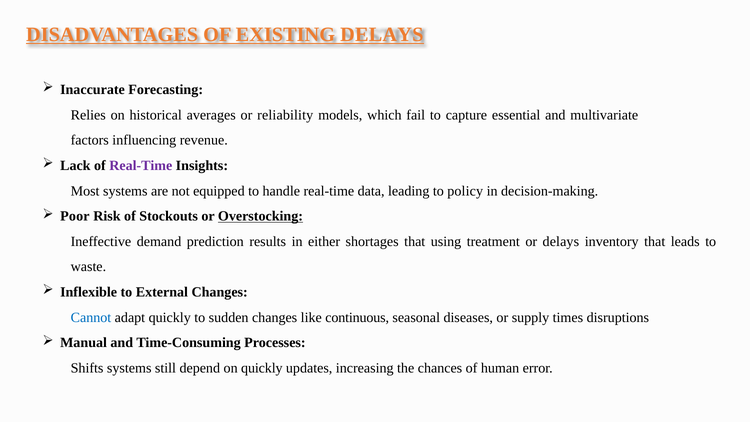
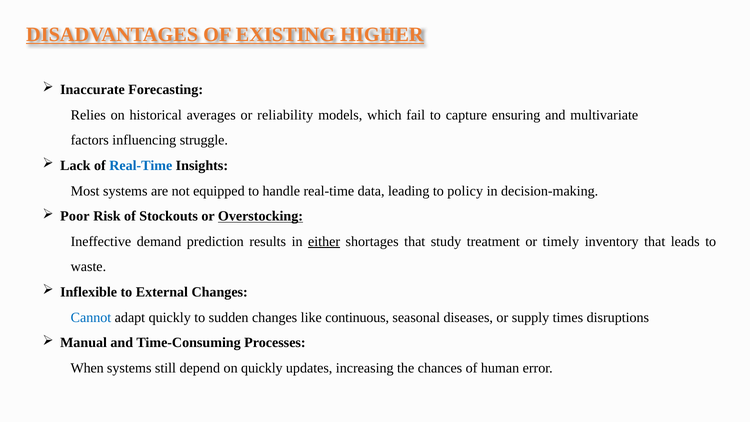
EXISTING DELAYS: DELAYS -> HIGHER
essential: essential -> ensuring
revenue: revenue -> struggle
Real-Time at (141, 166) colour: purple -> blue
either underline: none -> present
using: using -> study
or delays: delays -> timely
Shifts: Shifts -> When
